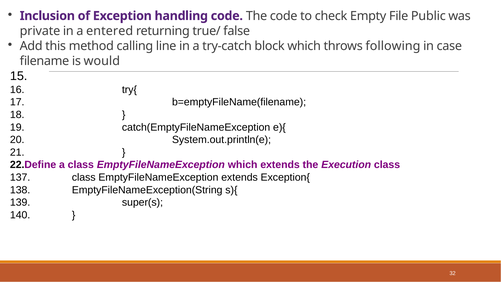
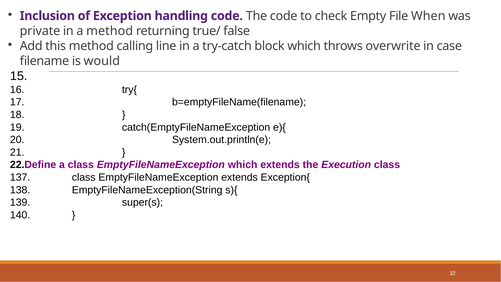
Public: Public -> When
a entered: entered -> method
following: following -> overwrite
